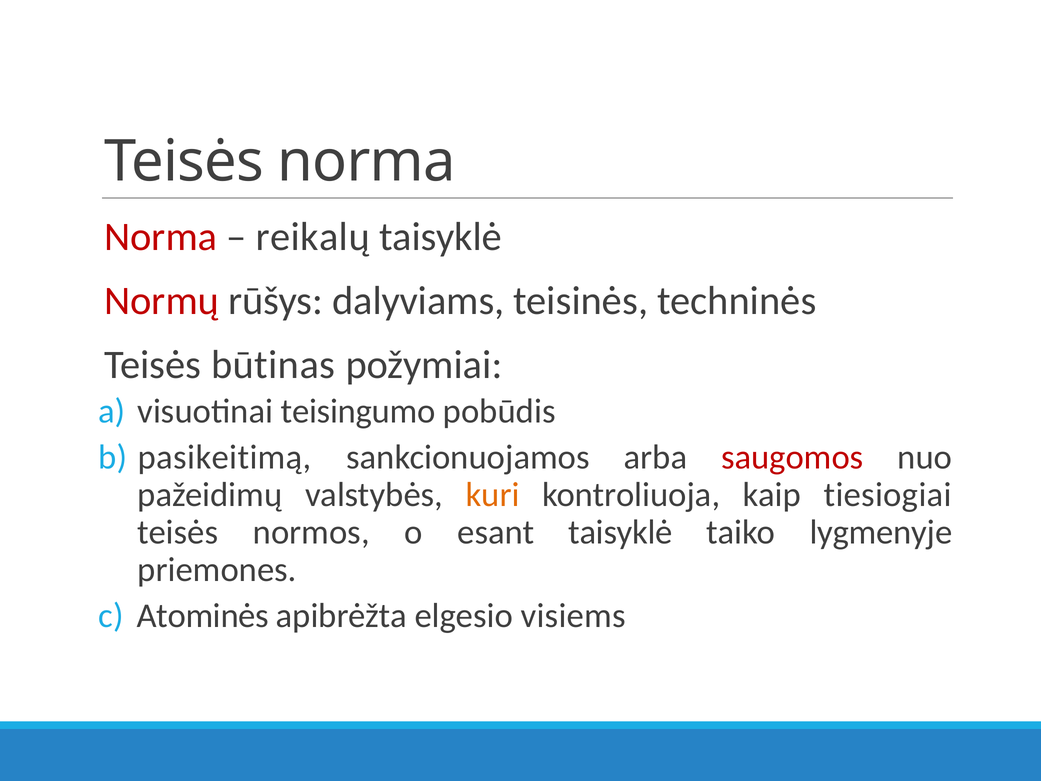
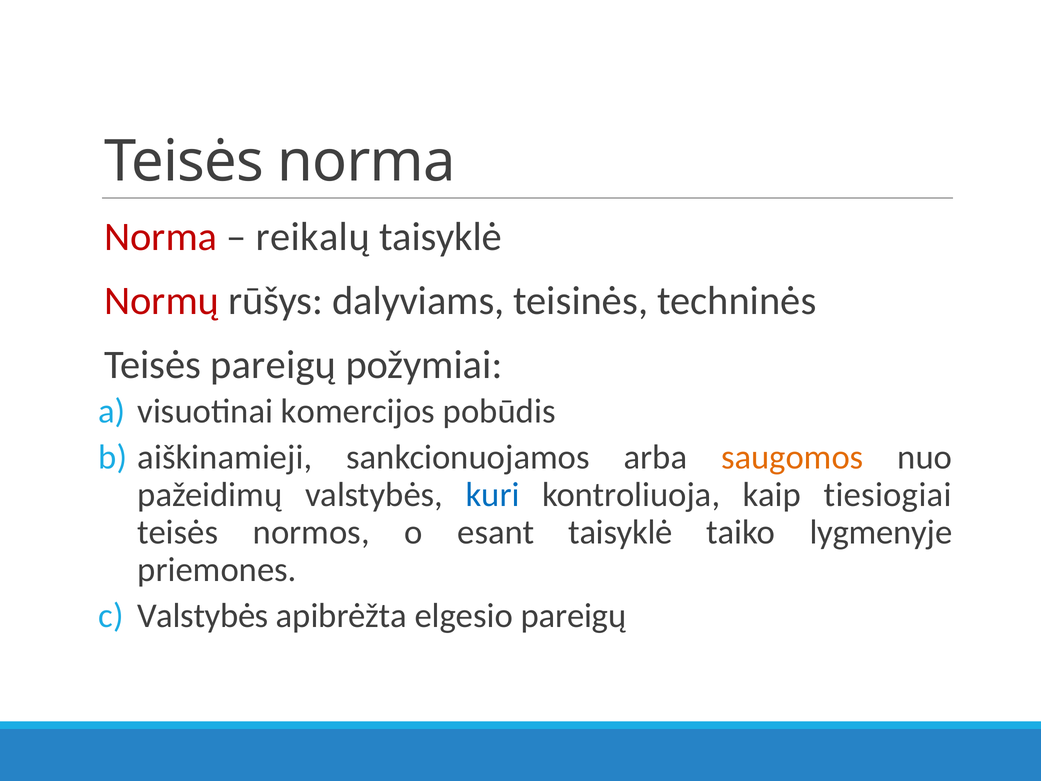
Teisės būtinas: būtinas -> pareigų
teisingumo: teisingumo -> komercijos
pasikeitimą: pasikeitimą -> aiškinamieji
saugomos colour: red -> orange
kuri colour: orange -> blue
Atominės at (203, 616): Atominės -> Valstybės
elgesio visiems: visiems -> pareigų
